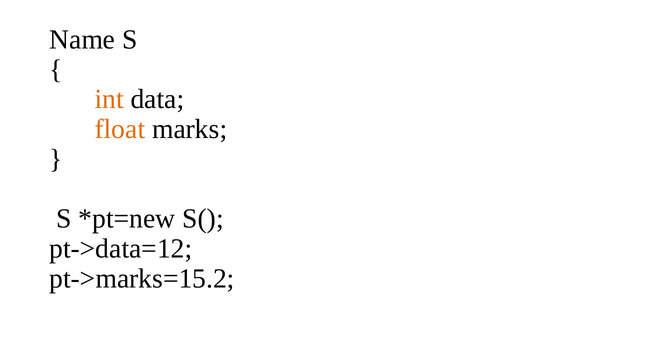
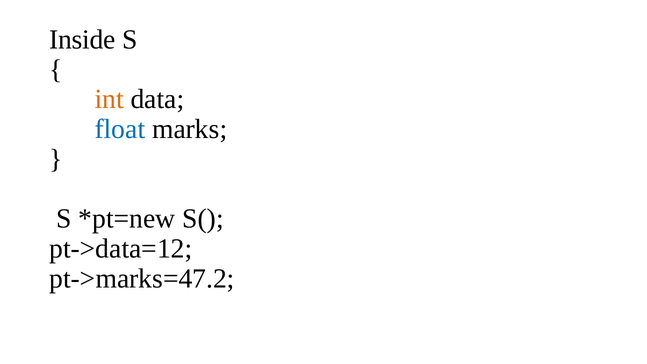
Name: Name -> Inside
float colour: orange -> blue
pt->marks=15.2: pt->marks=15.2 -> pt->marks=47.2
